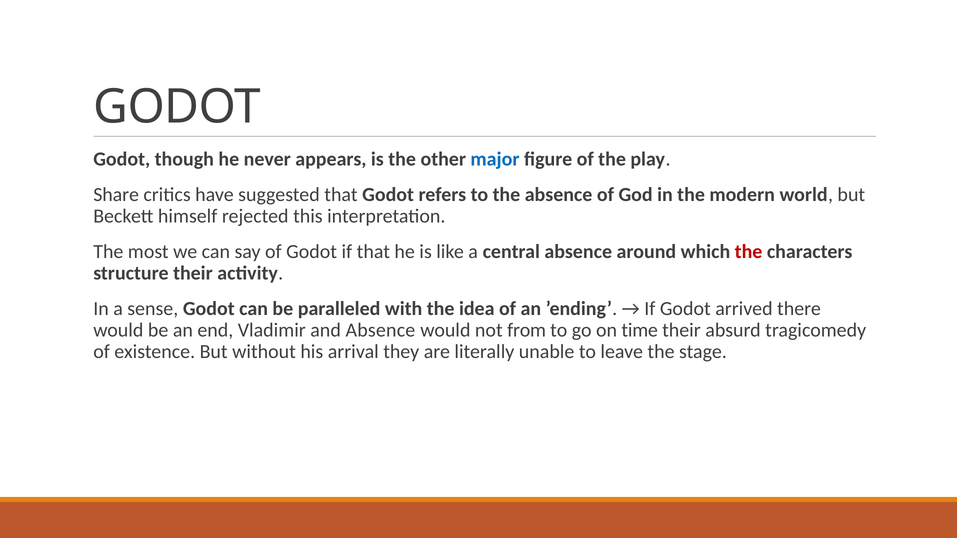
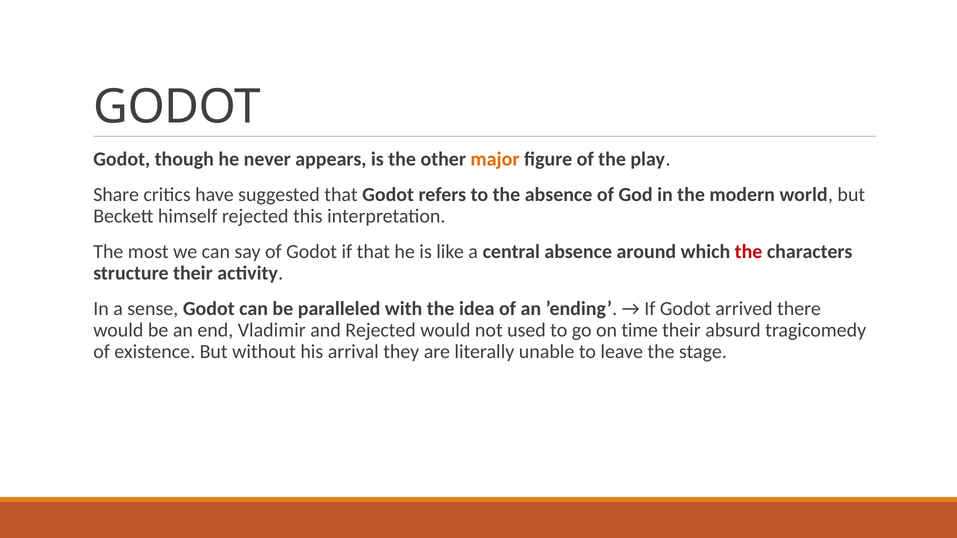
major colour: blue -> orange
and Absence: Absence -> Rejected
from: from -> used
